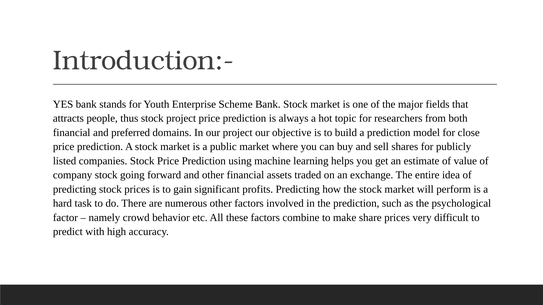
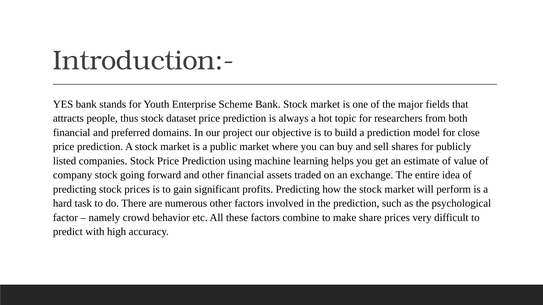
stock project: project -> dataset
